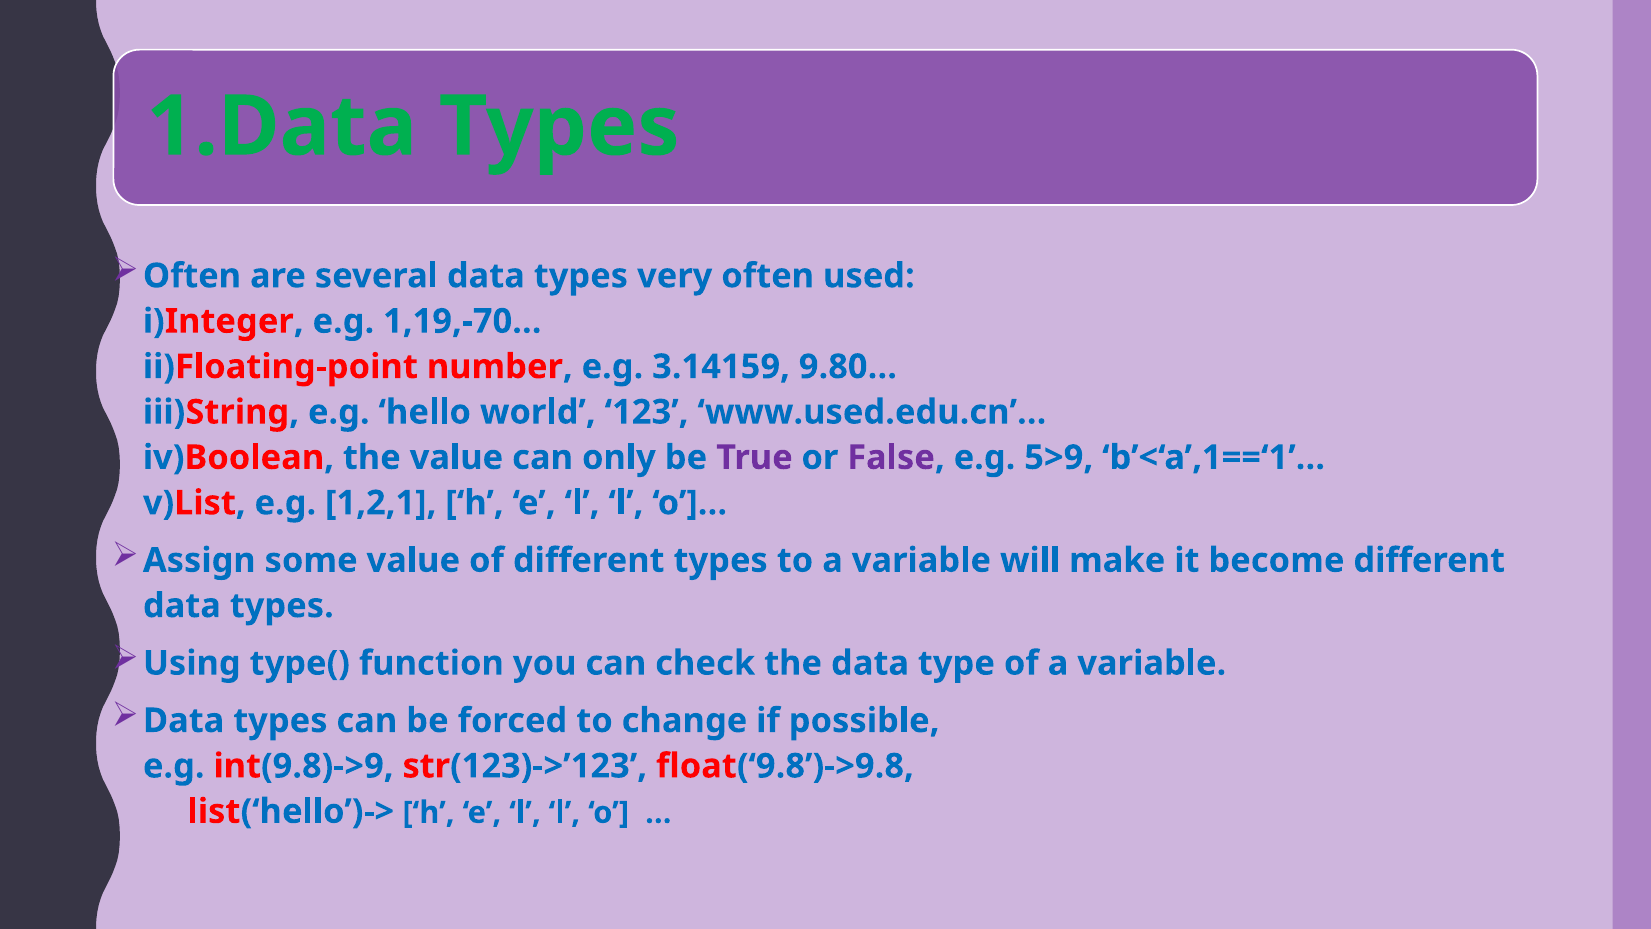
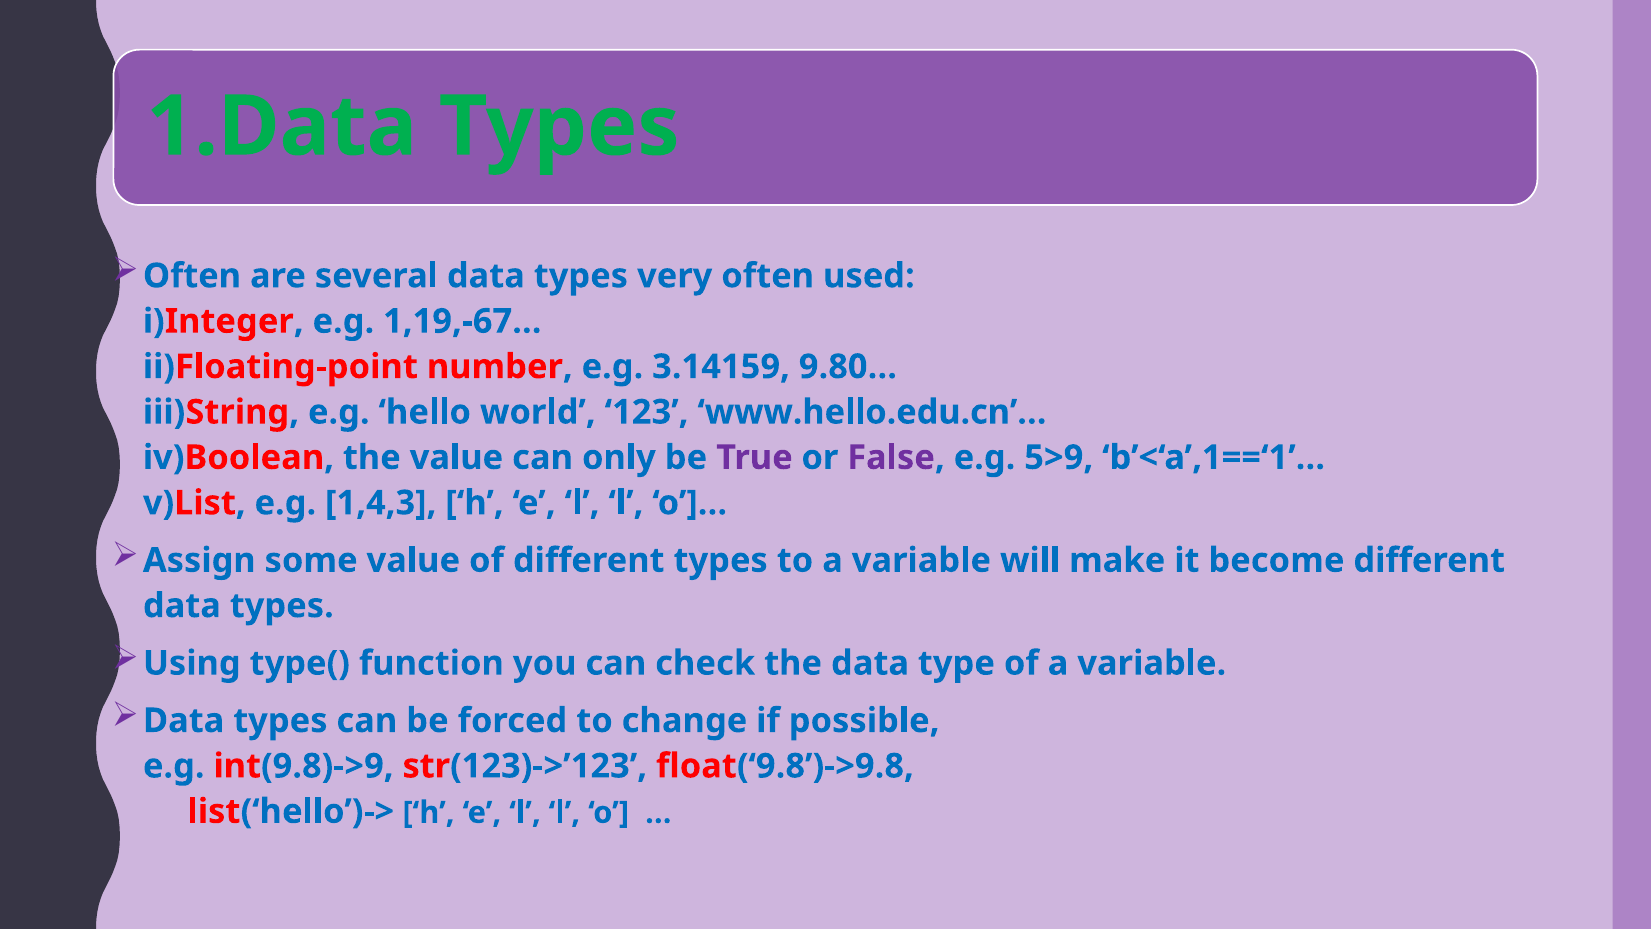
1,19,-70…: 1,19,-70… -> 1,19,-67…
www.used.edu.cn’…: www.used.edu.cn’… -> www.hello.edu.cn’…
1,2,1: 1,2,1 -> 1,4,3
